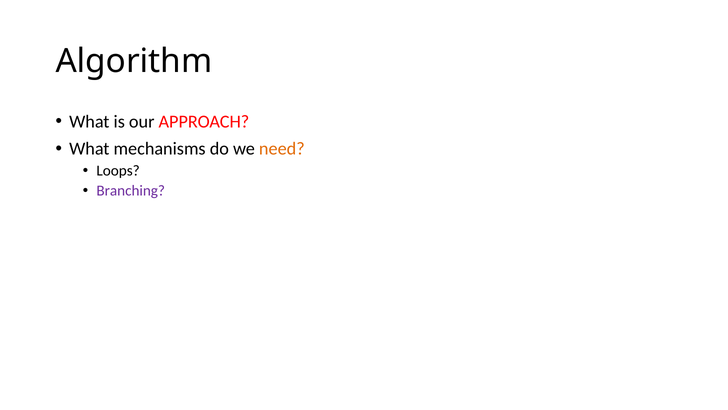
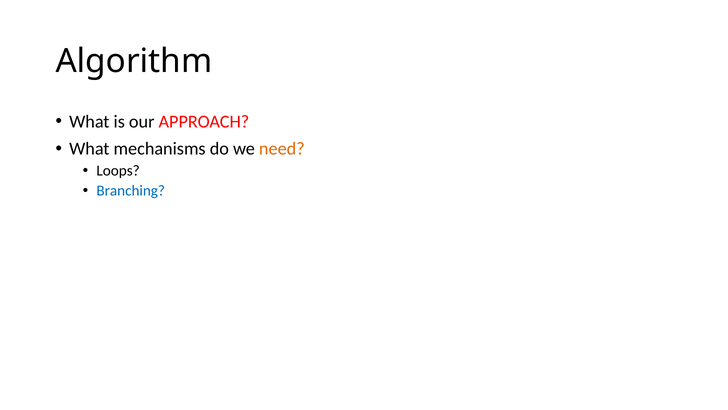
Branching colour: purple -> blue
